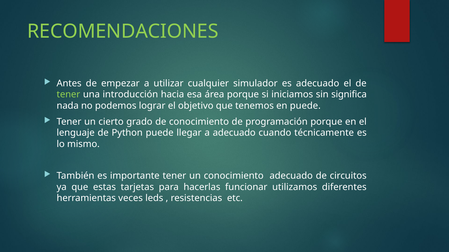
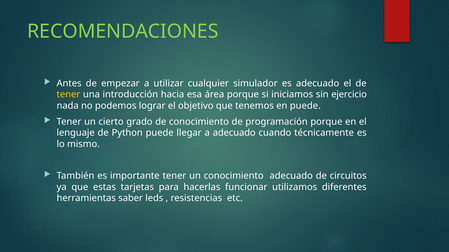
tener at (68, 95) colour: light green -> yellow
significa: significa -> ejercicio
veces: veces -> saber
